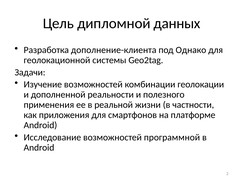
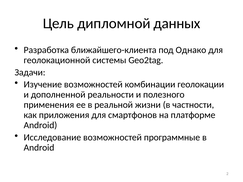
дополнение-клиента: дополнение-клиента -> ближайшего-клиента
программной: программной -> программные
